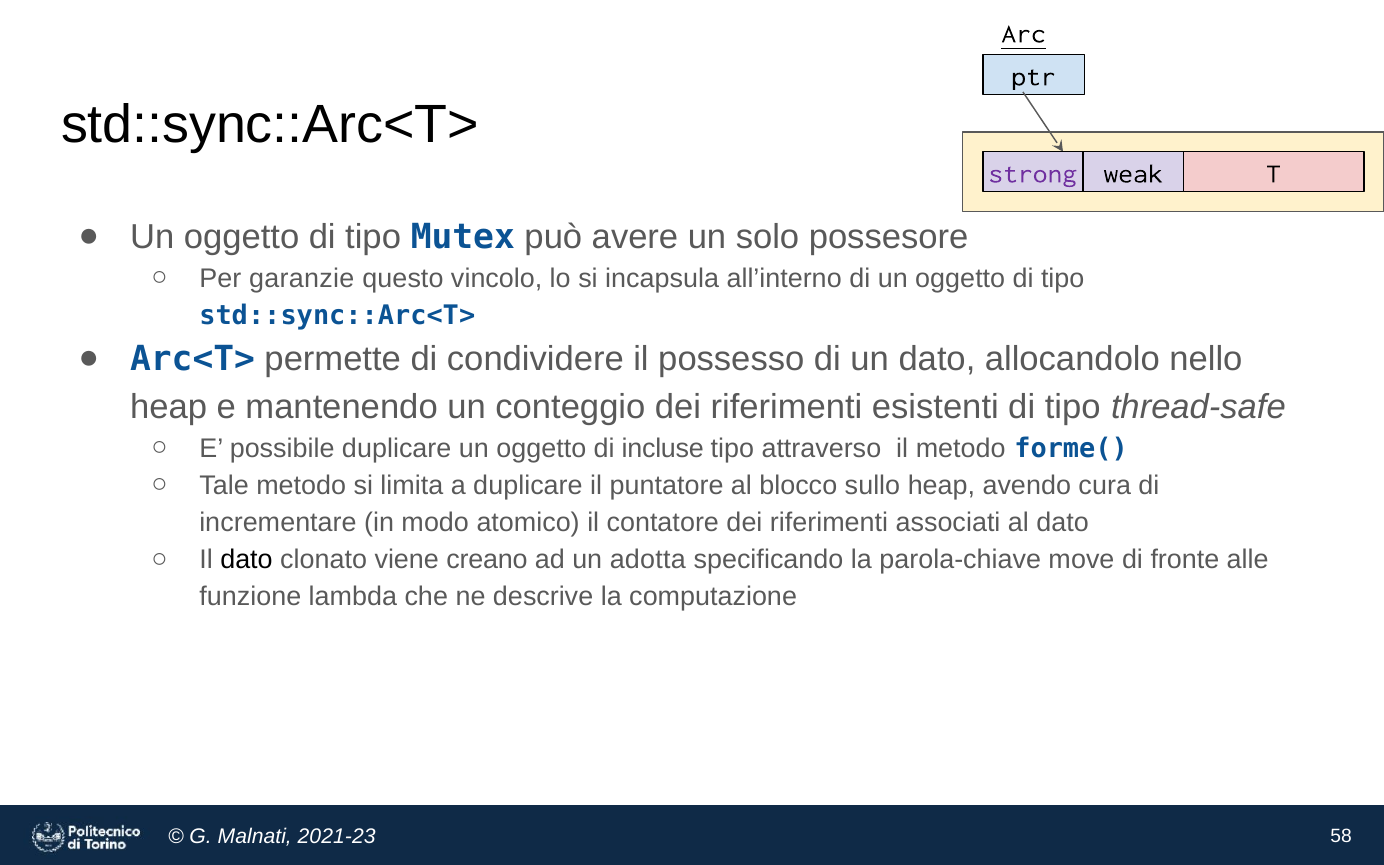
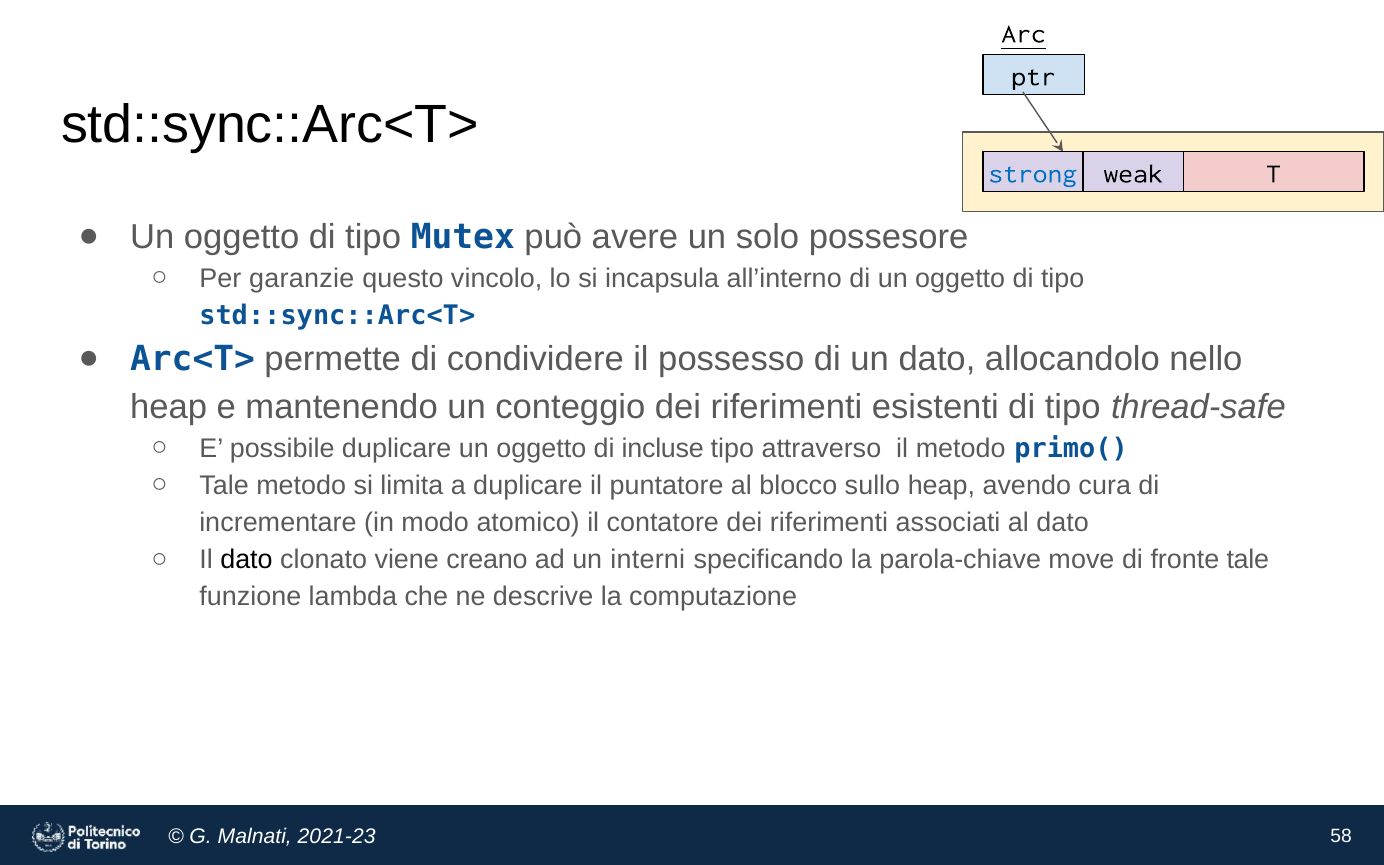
strong colour: purple -> blue
forme(: forme( -> primo(
adotta: adotta -> interni
fronte alle: alle -> tale
